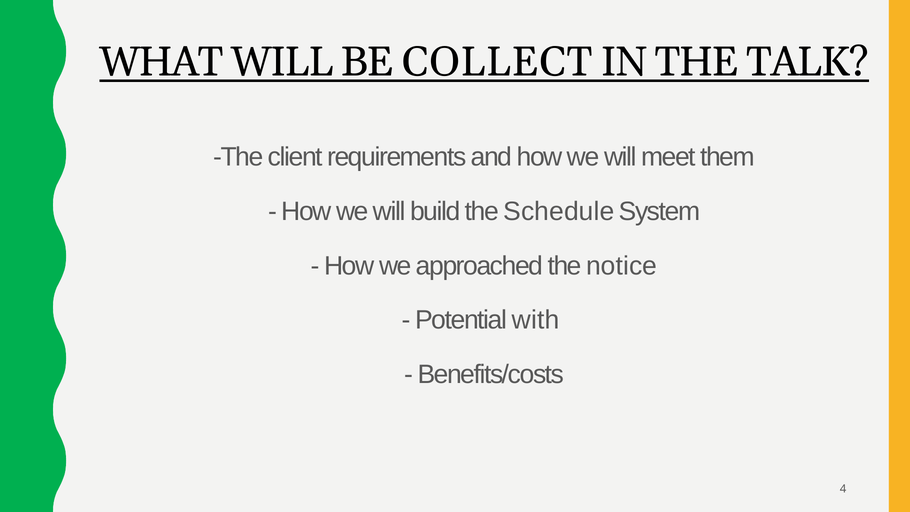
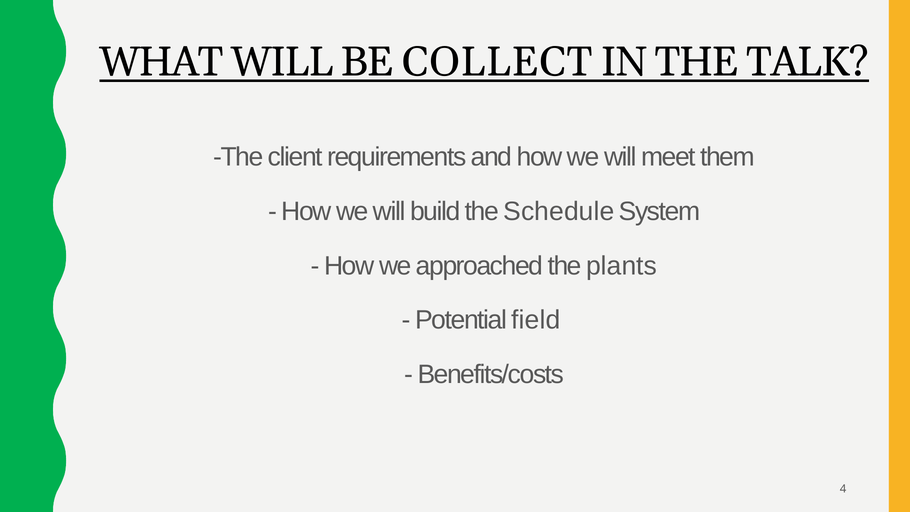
notice: notice -> plants
with: with -> field
